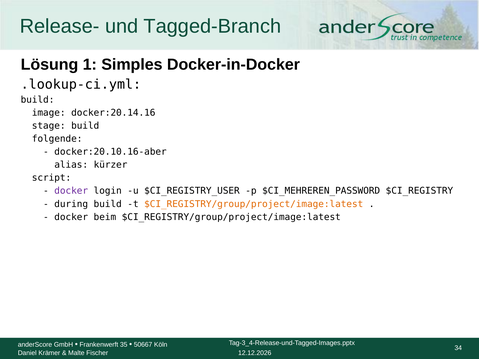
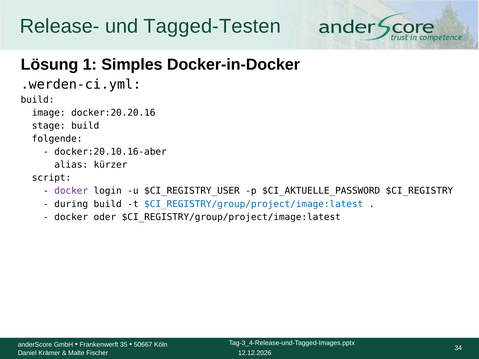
Tagged-Branch: Tagged-Branch -> Tagged-Testen
.lookup-ci.yml: .lookup-ci.yml -> .werden-ci.yml
docker:20.14.16: docker:20.14.16 -> docker:20.20.16
$CI_MEHREREN_PASSWORD: $CI_MEHREREN_PASSWORD -> $CI_AKTUELLE_PASSWORD
$CI_REGISTRY/group/project/image:latest at (254, 204) colour: orange -> blue
beim: beim -> oder
